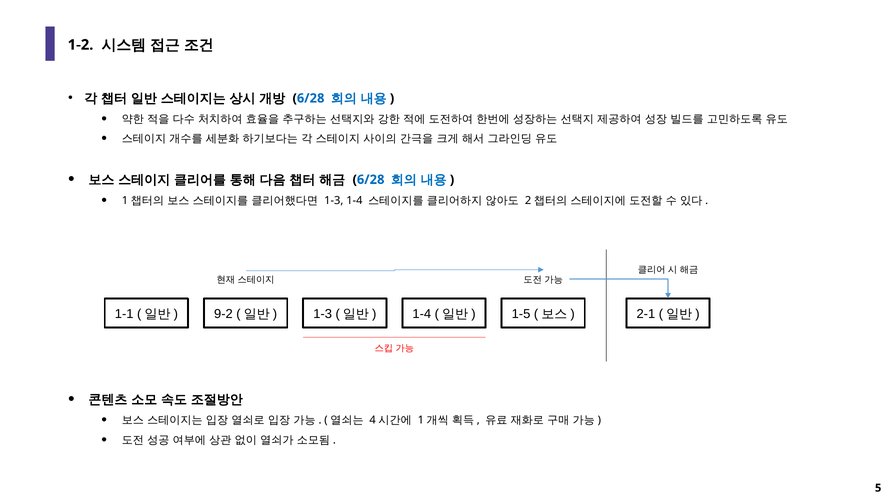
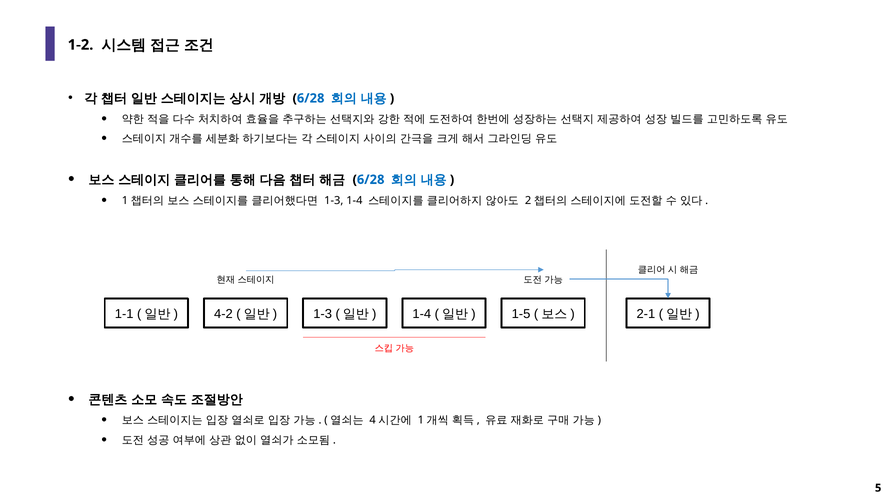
9-2: 9-2 -> 4-2
